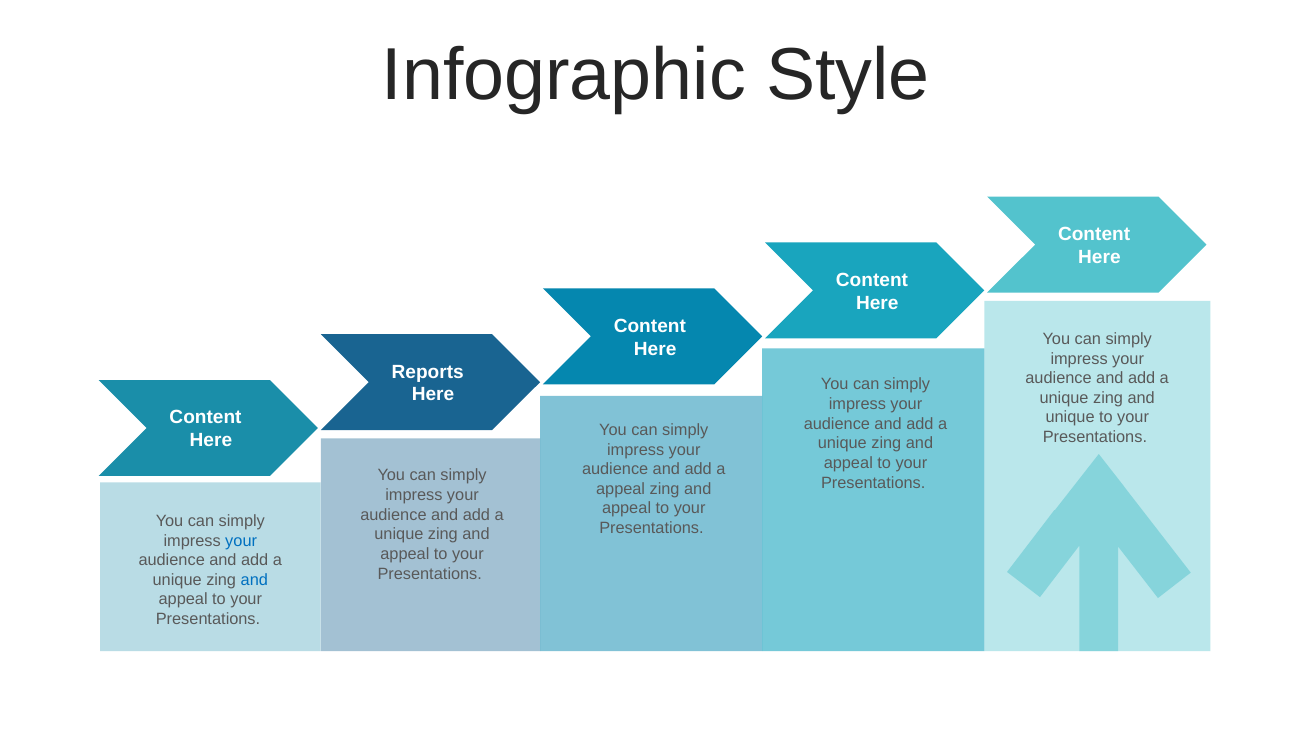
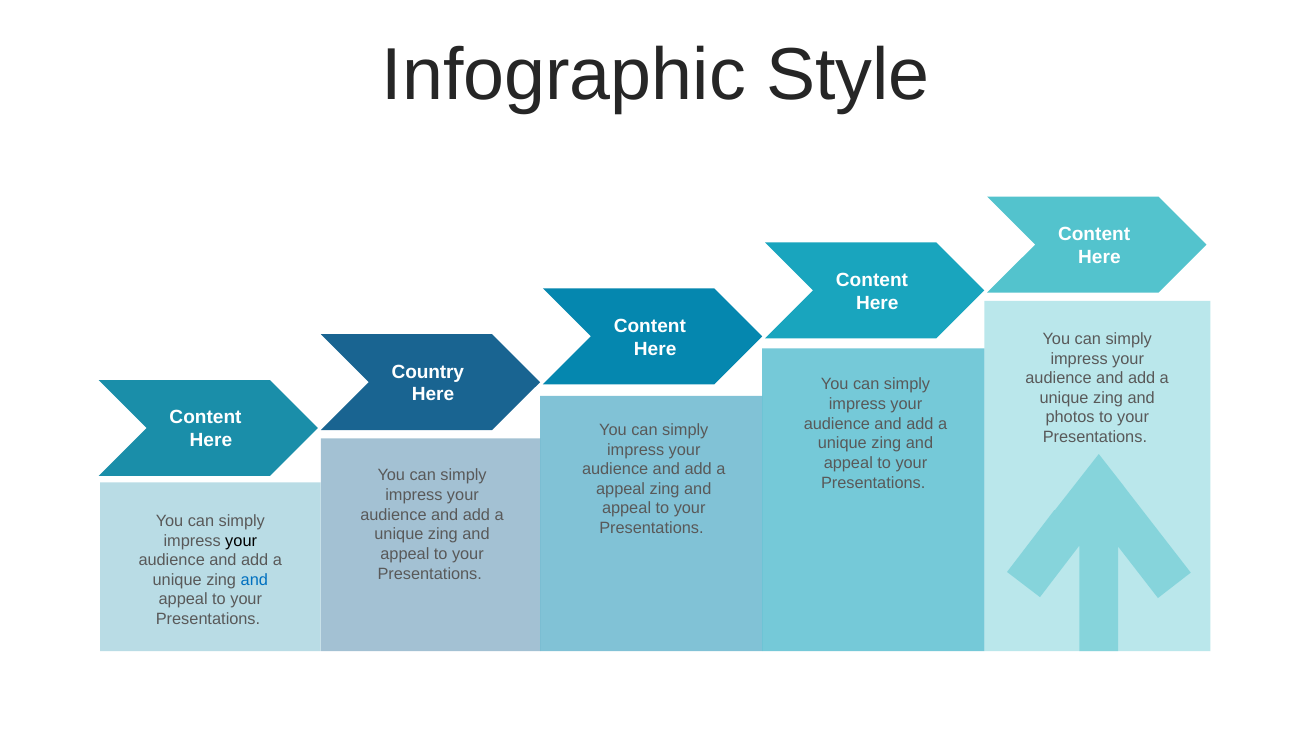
Reports: Reports -> Country
unique at (1070, 418): unique -> photos
your at (241, 541) colour: blue -> black
